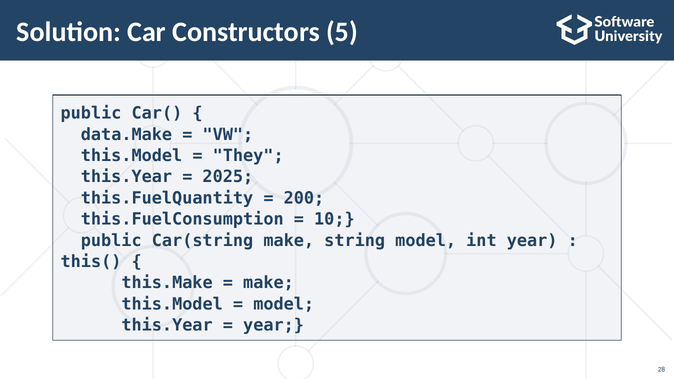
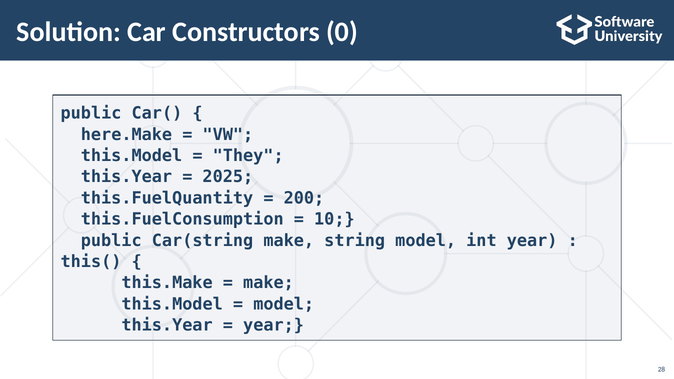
5: 5 -> 0
data.Make: data.Make -> here.Make
